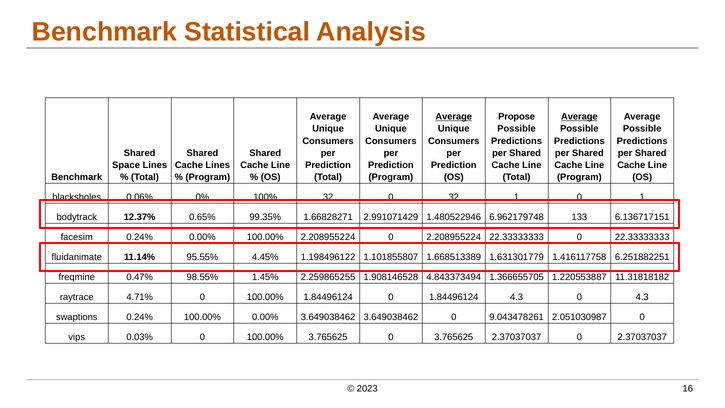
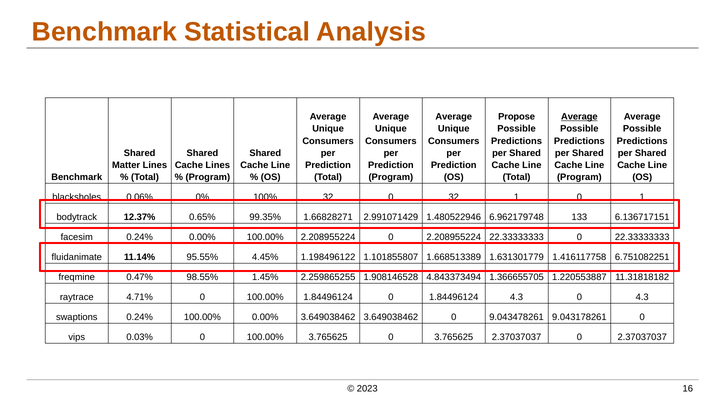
Average at (454, 117) underline: present -> none
Space: Space -> Matter
6.251882251: 6.251882251 -> 6.751082251
2.051030987: 2.051030987 -> 9.043178261
